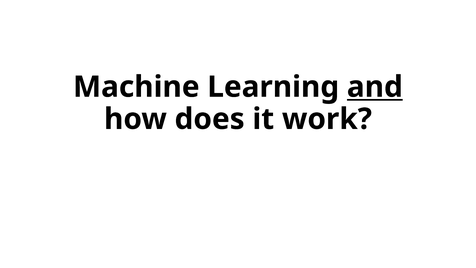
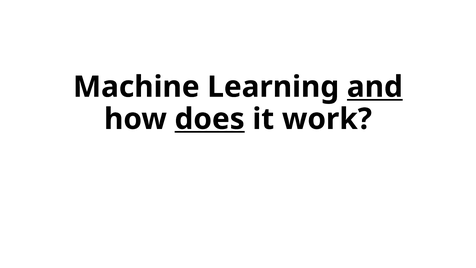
does underline: none -> present
